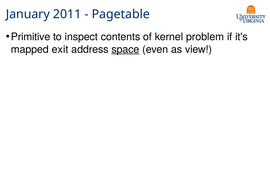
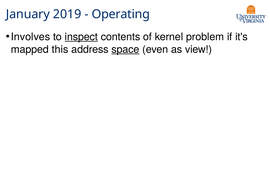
2011: 2011 -> 2019
Pagetable: Pagetable -> Operating
Primitive: Primitive -> Involves
inspect underline: none -> present
exit: exit -> this
